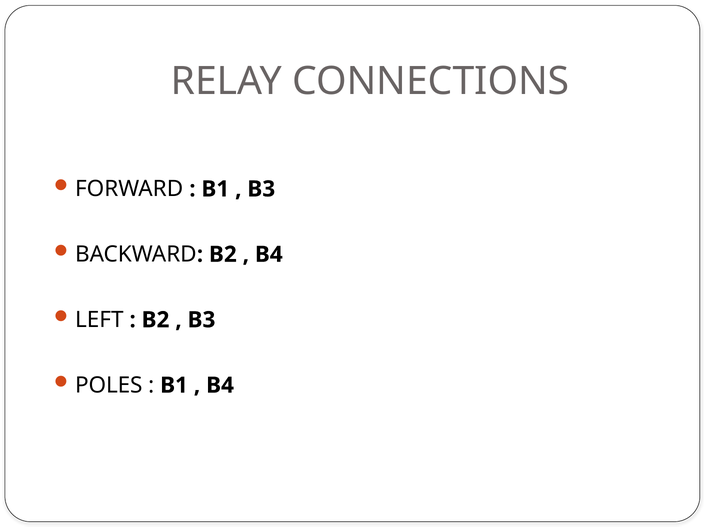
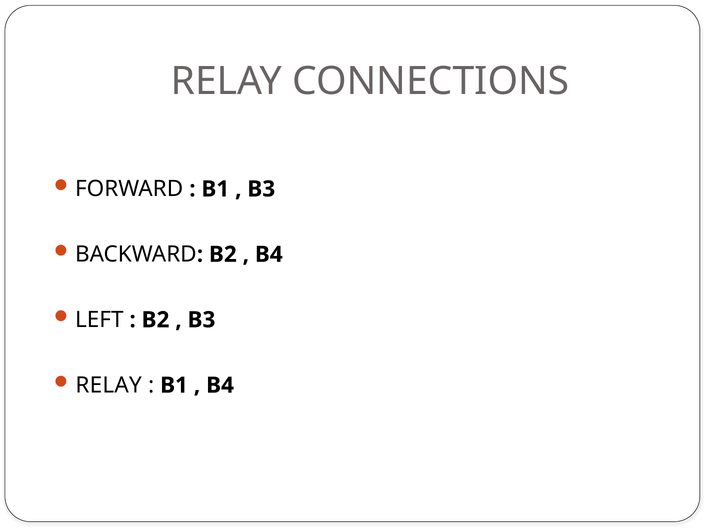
POLES at (109, 385): POLES -> RELAY
